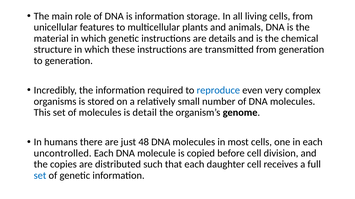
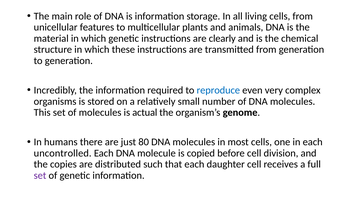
details: details -> clearly
detail: detail -> actual
48: 48 -> 80
set at (40, 176) colour: blue -> purple
